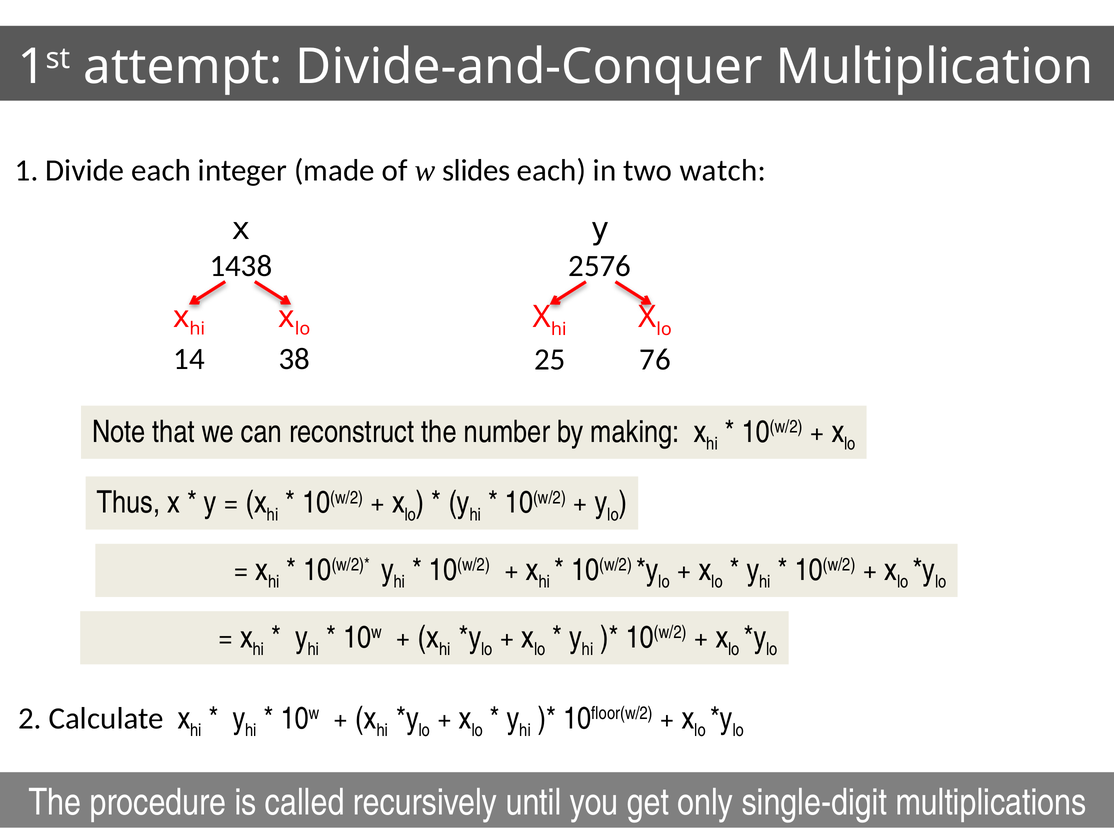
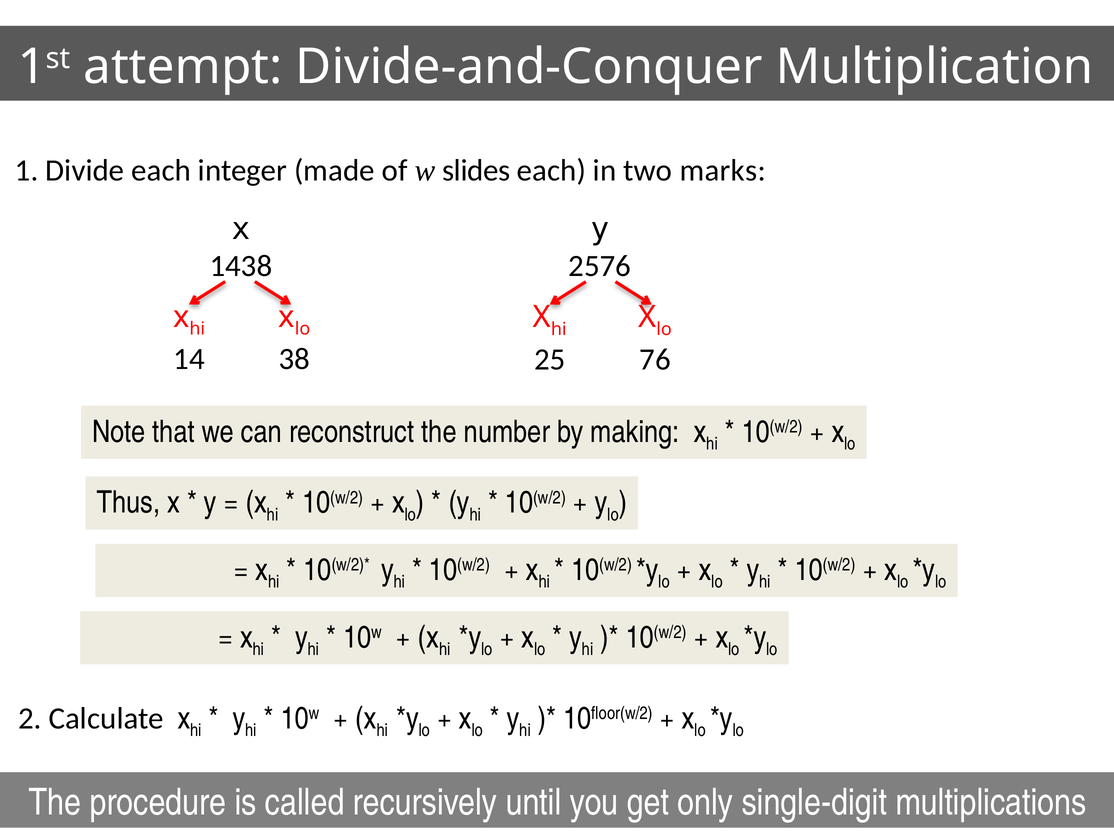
watch: watch -> marks
